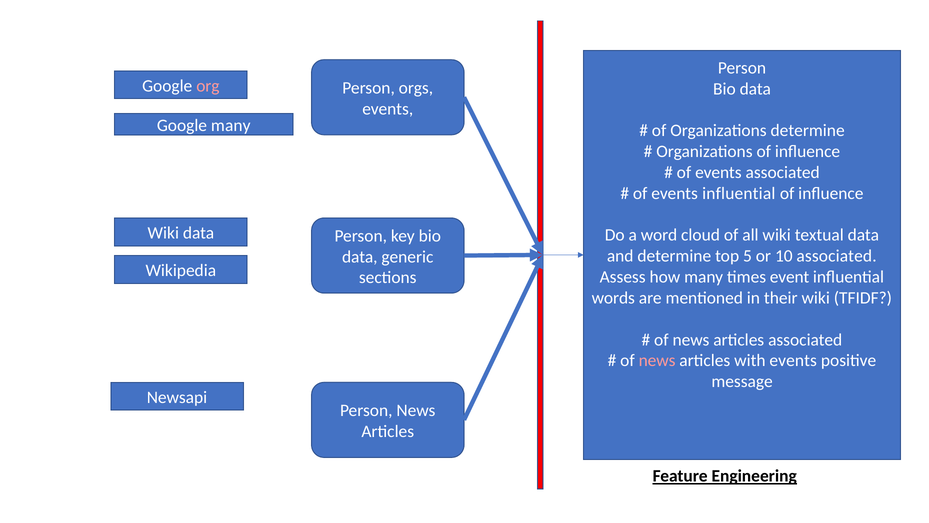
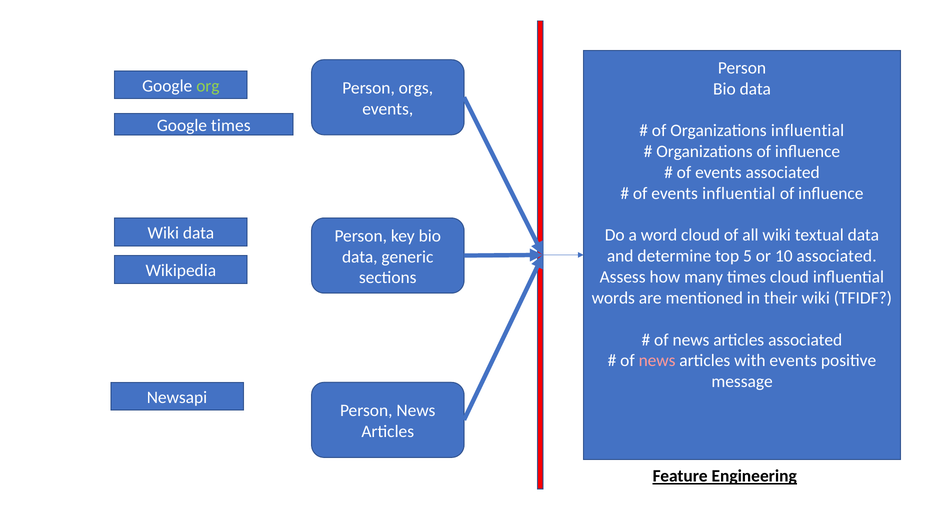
org colour: pink -> light green
Google many: many -> times
Organizations determine: determine -> influential
times event: event -> cloud
